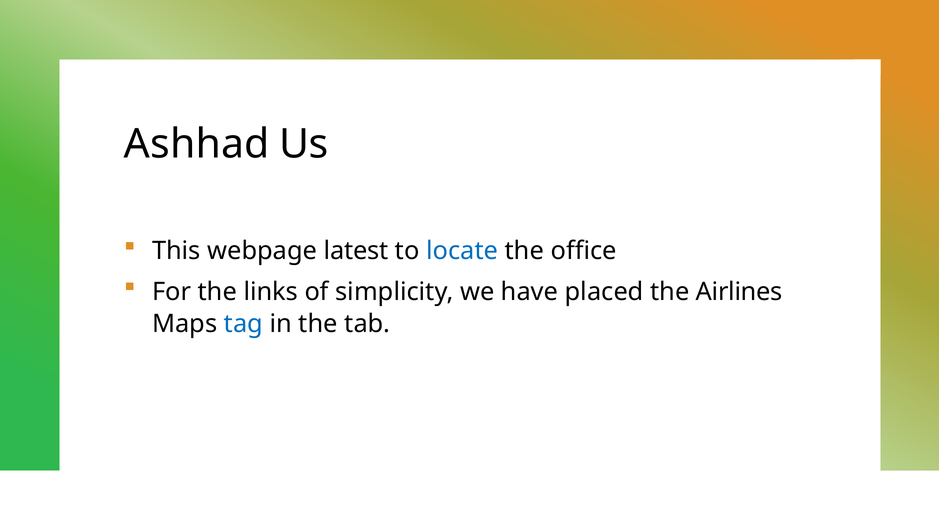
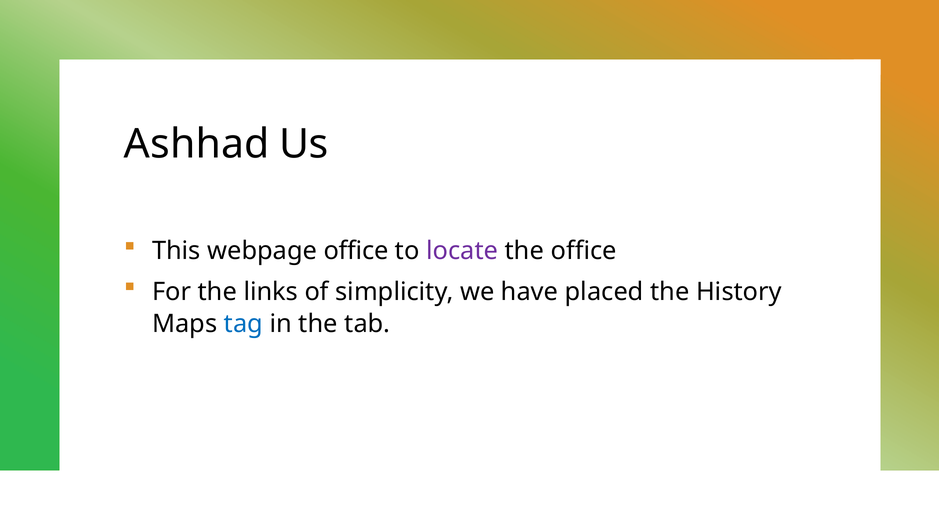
webpage latest: latest -> office
locate colour: blue -> purple
Airlines: Airlines -> History
